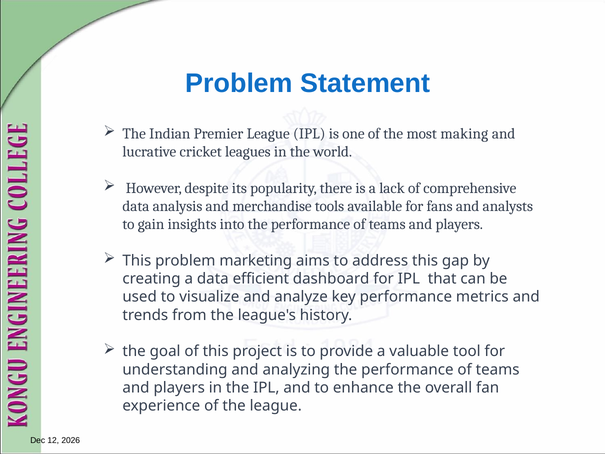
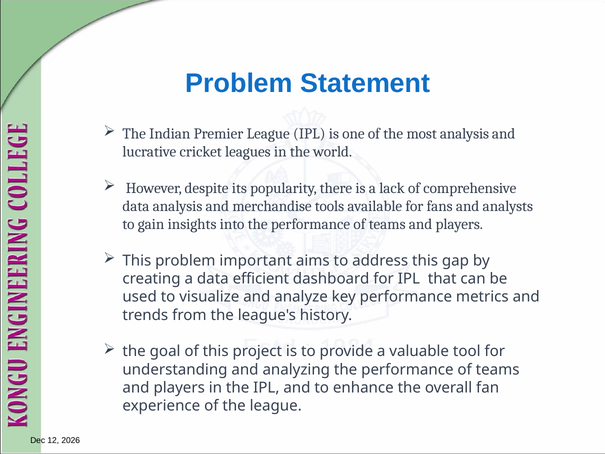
most making: making -> analysis
marketing: marketing -> important
